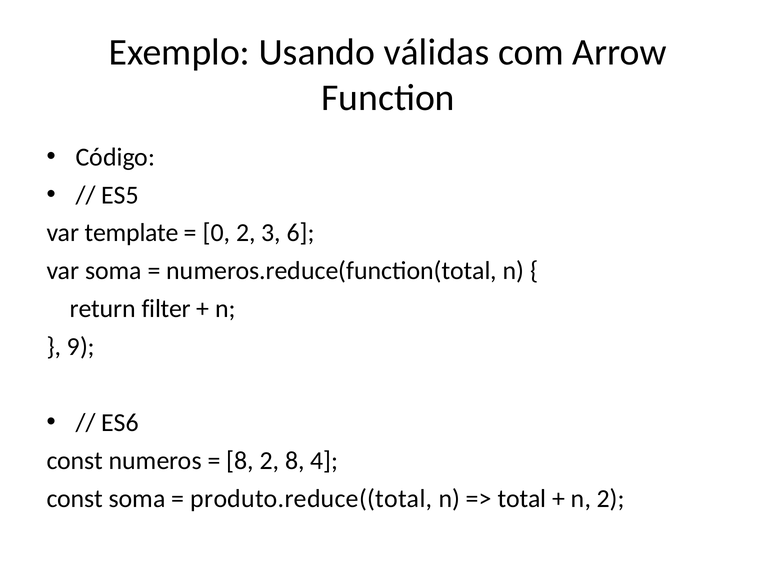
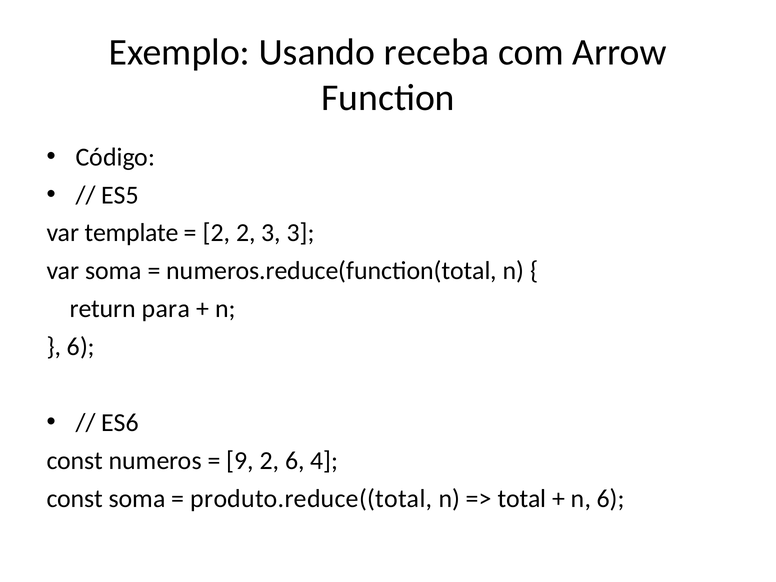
válidas: válidas -> receba
0 at (216, 233): 0 -> 2
3 6: 6 -> 3
filter: filter -> para
9 at (81, 347): 9 -> 6
8 at (240, 461): 8 -> 9
2 8: 8 -> 6
n 2: 2 -> 6
